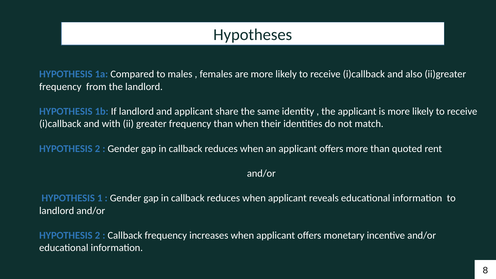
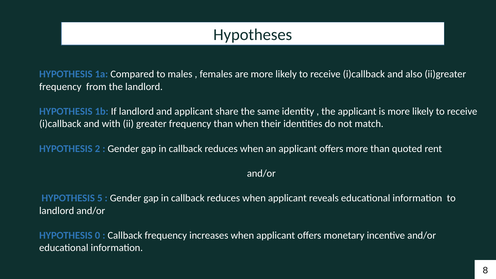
1: 1 -> 5
2 at (97, 235): 2 -> 0
